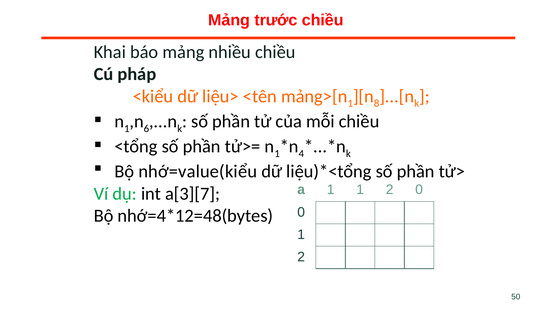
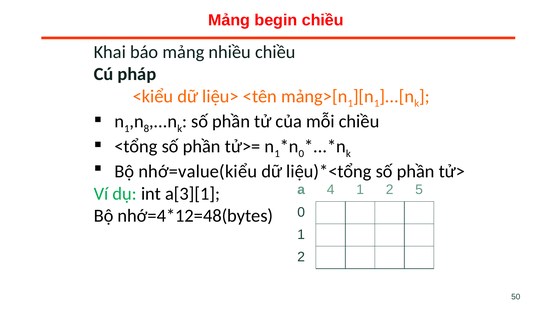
trước: trước -> begin
8 at (377, 104): 8 -> 1
6: 6 -> 8
4 at (301, 154): 4 -> 0
a 1: 1 -> 4
2 0: 0 -> 5
a[3][7: a[3][7 -> a[3][1
